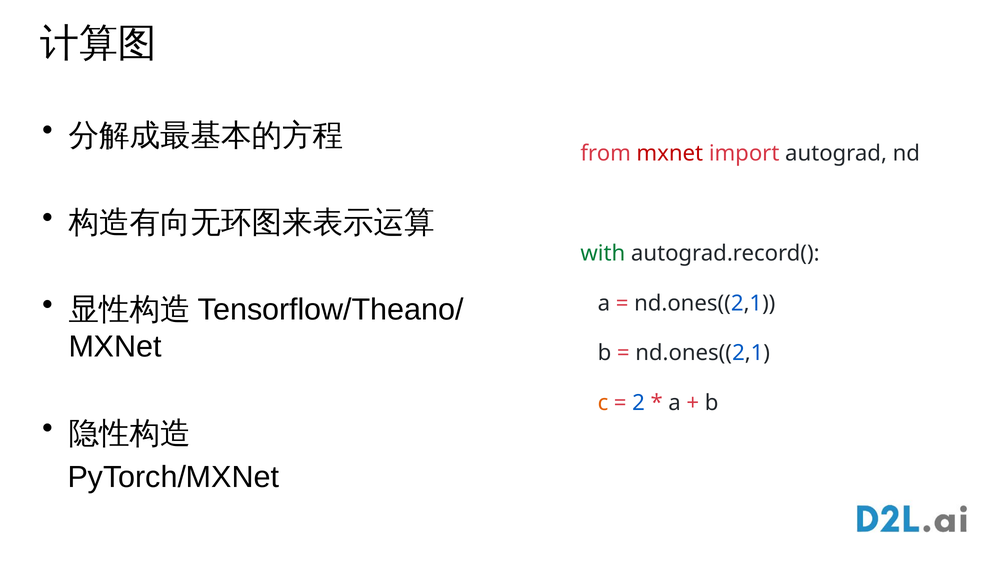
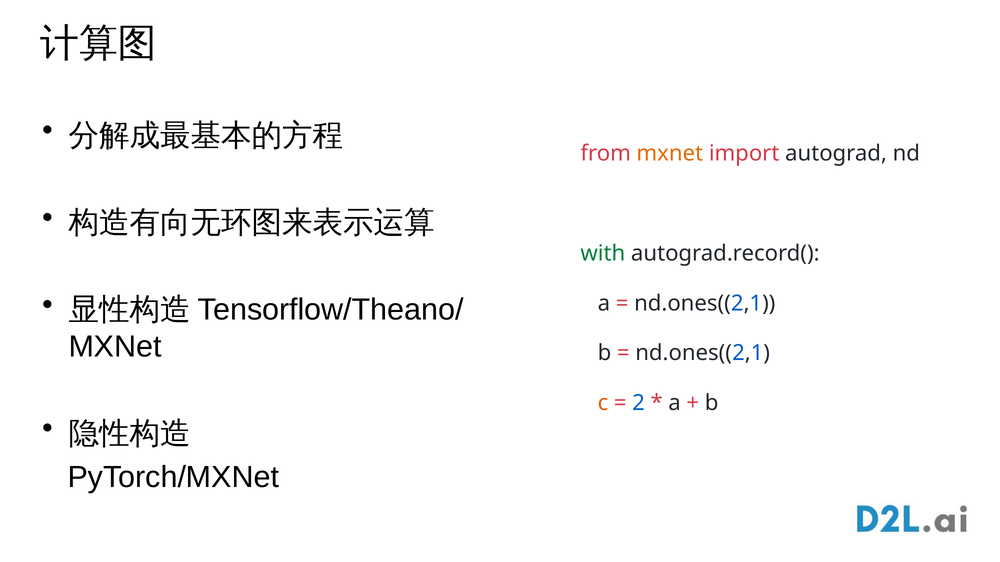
mxnet at (670, 153) colour: red -> orange
